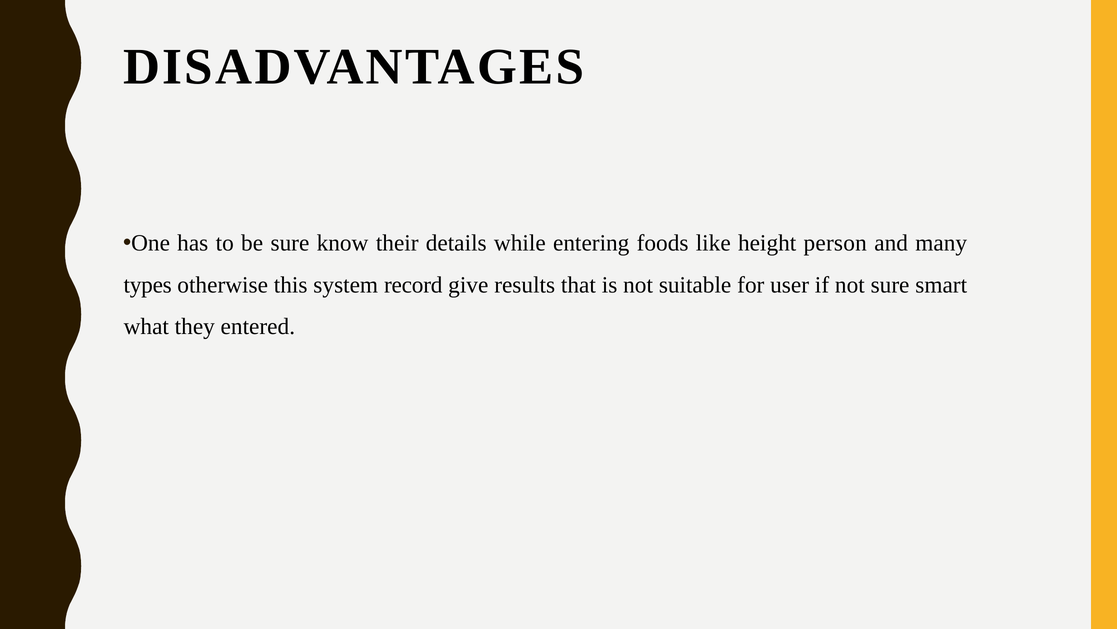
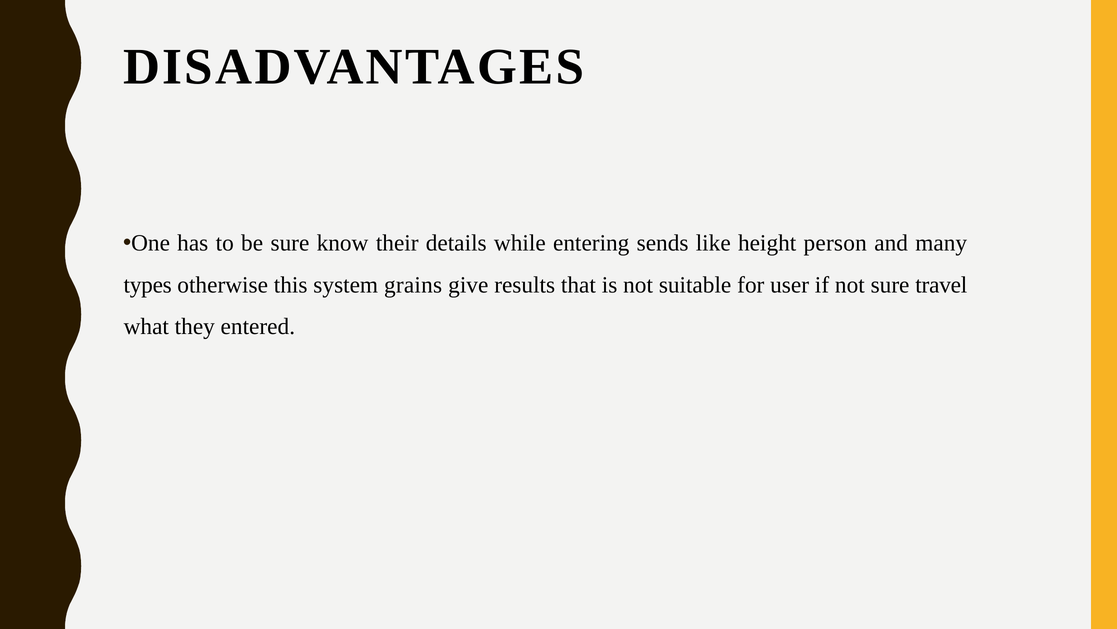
foods: foods -> sends
record: record -> grains
smart: smart -> travel
